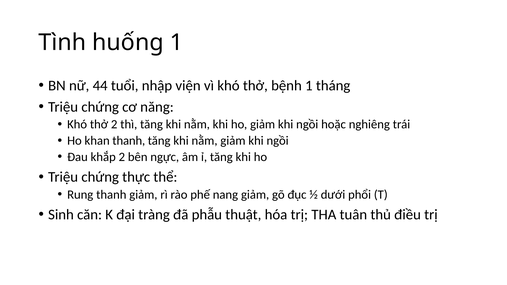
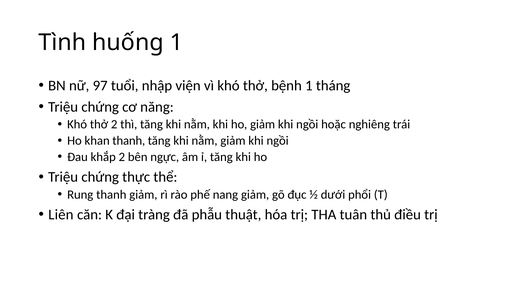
44: 44 -> 97
Sinh: Sinh -> Liên
